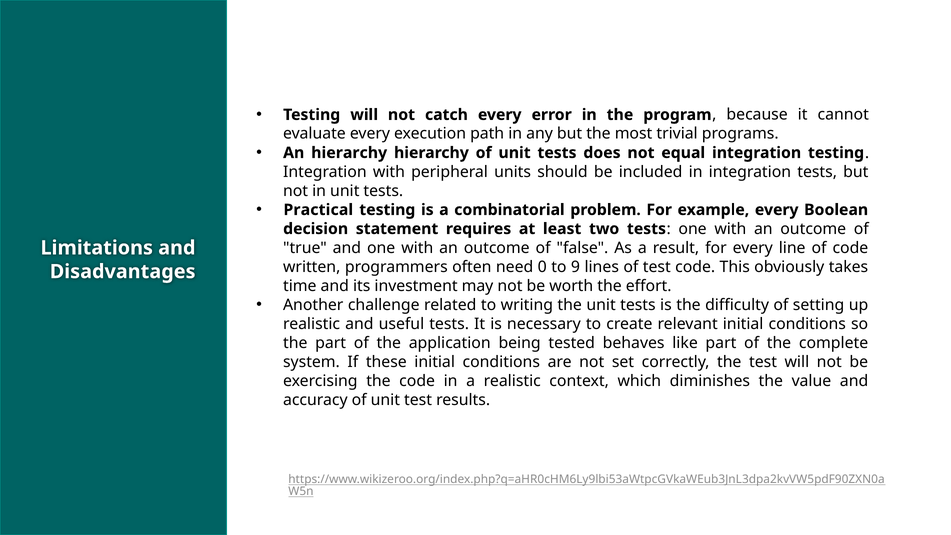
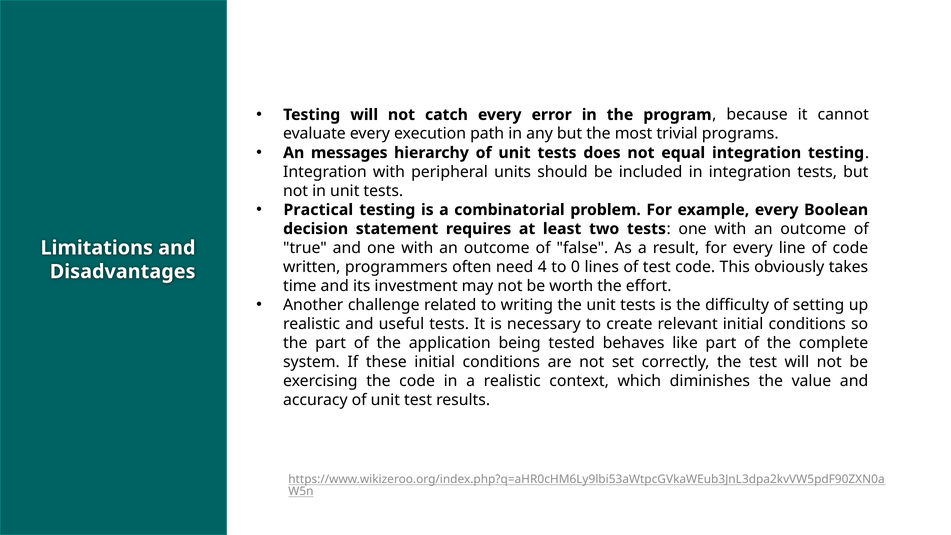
An hierarchy: hierarchy -> messages
0: 0 -> 4
9: 9 -> 0
